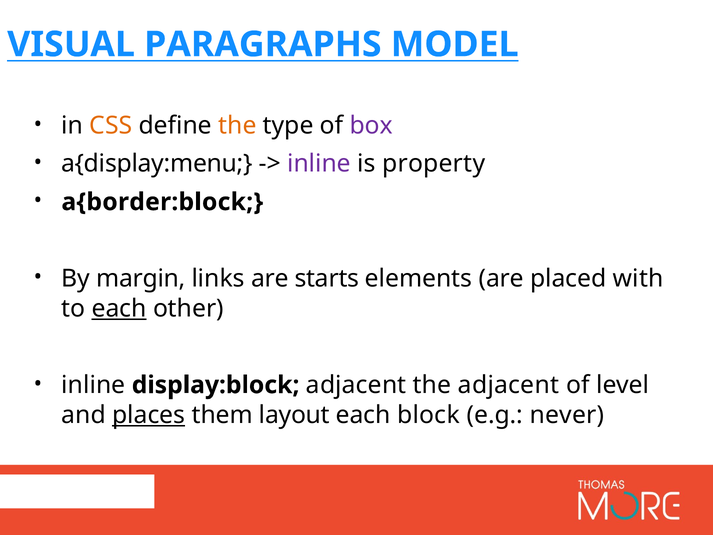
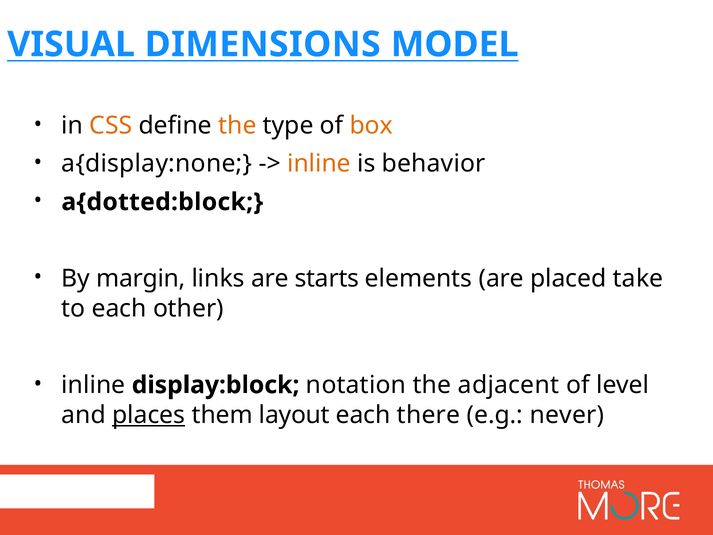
PARAGRAPHS: PARAGRAPHS -> DIMENSIONS
box colour: purple -> orange
a{display:menu: a{display:menu -> a{display:none
inline at (319, 164) colour: purple -> orange
property: property -> behavior
a{border:block: a{border:block -> a{dotted:block
with: with -> take
each at (119, 308) underline: present -> none
display:block adjacent: adjacent -> notation
block: block -> there
